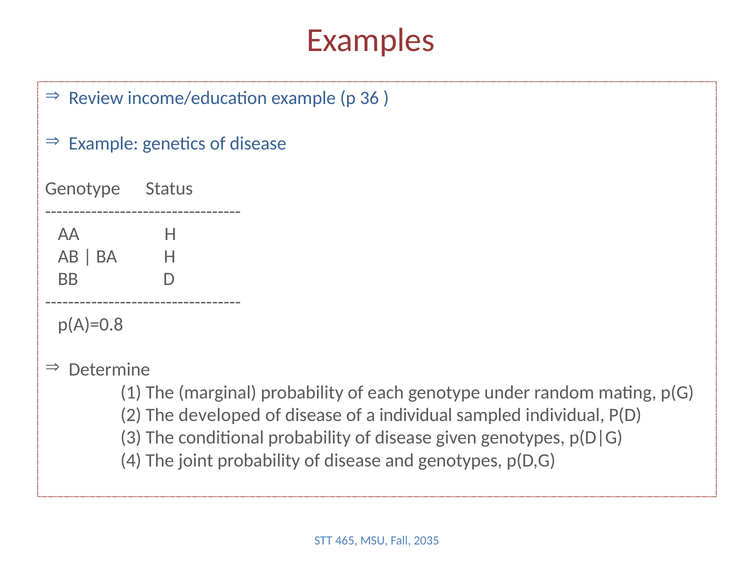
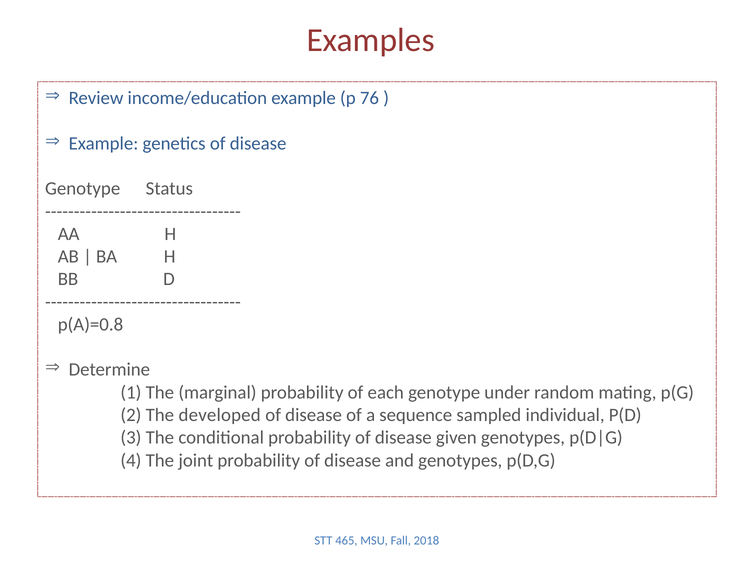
36: 36 -> 76
a individual: individual -> sequence
2035: 2035 -> 2018
